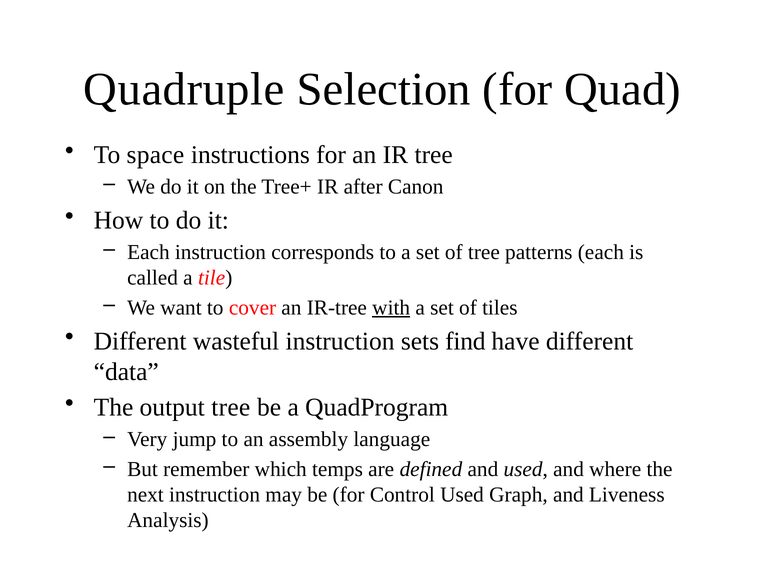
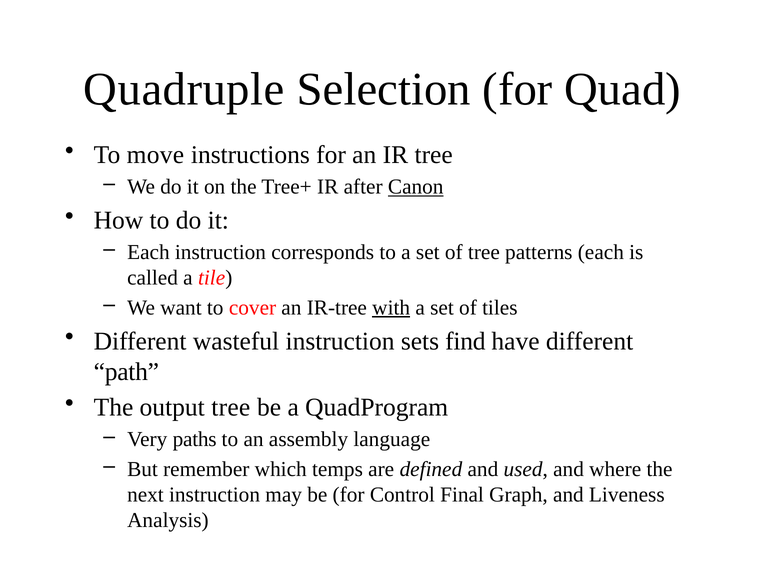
space: space -> move
Canon underline: none -> present
data: data -> path
jump: jump -> paths
Control Used: Used -> Final
